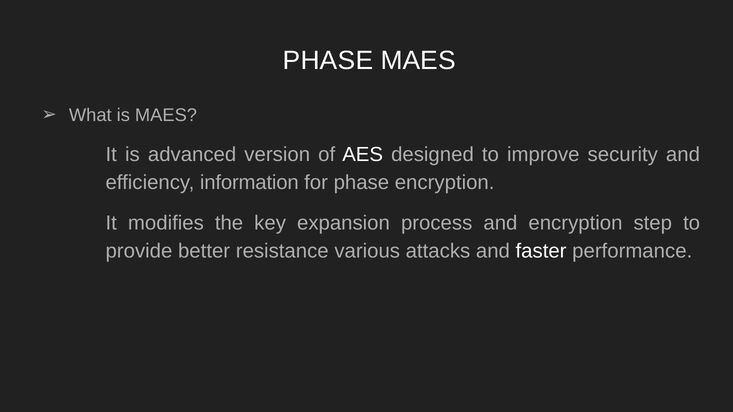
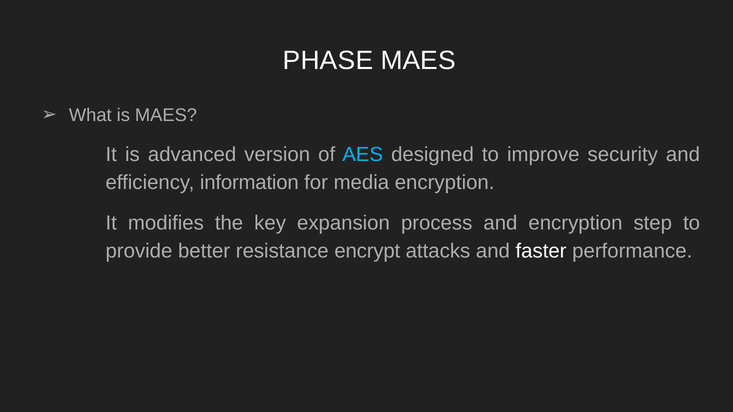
AES colour: white -> light blue
for phase: phase -> media
various: various -> encrypt
